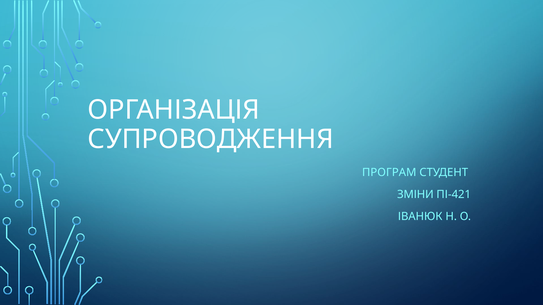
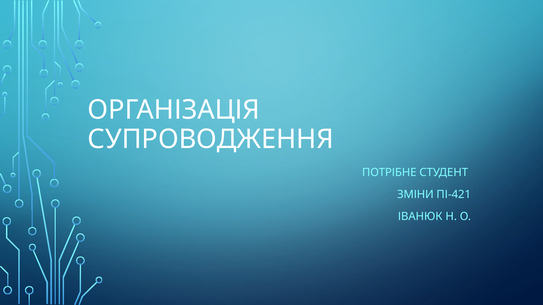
ПРОГРАМ: ПРОГРАМ -> ПОТРІБНЕ
